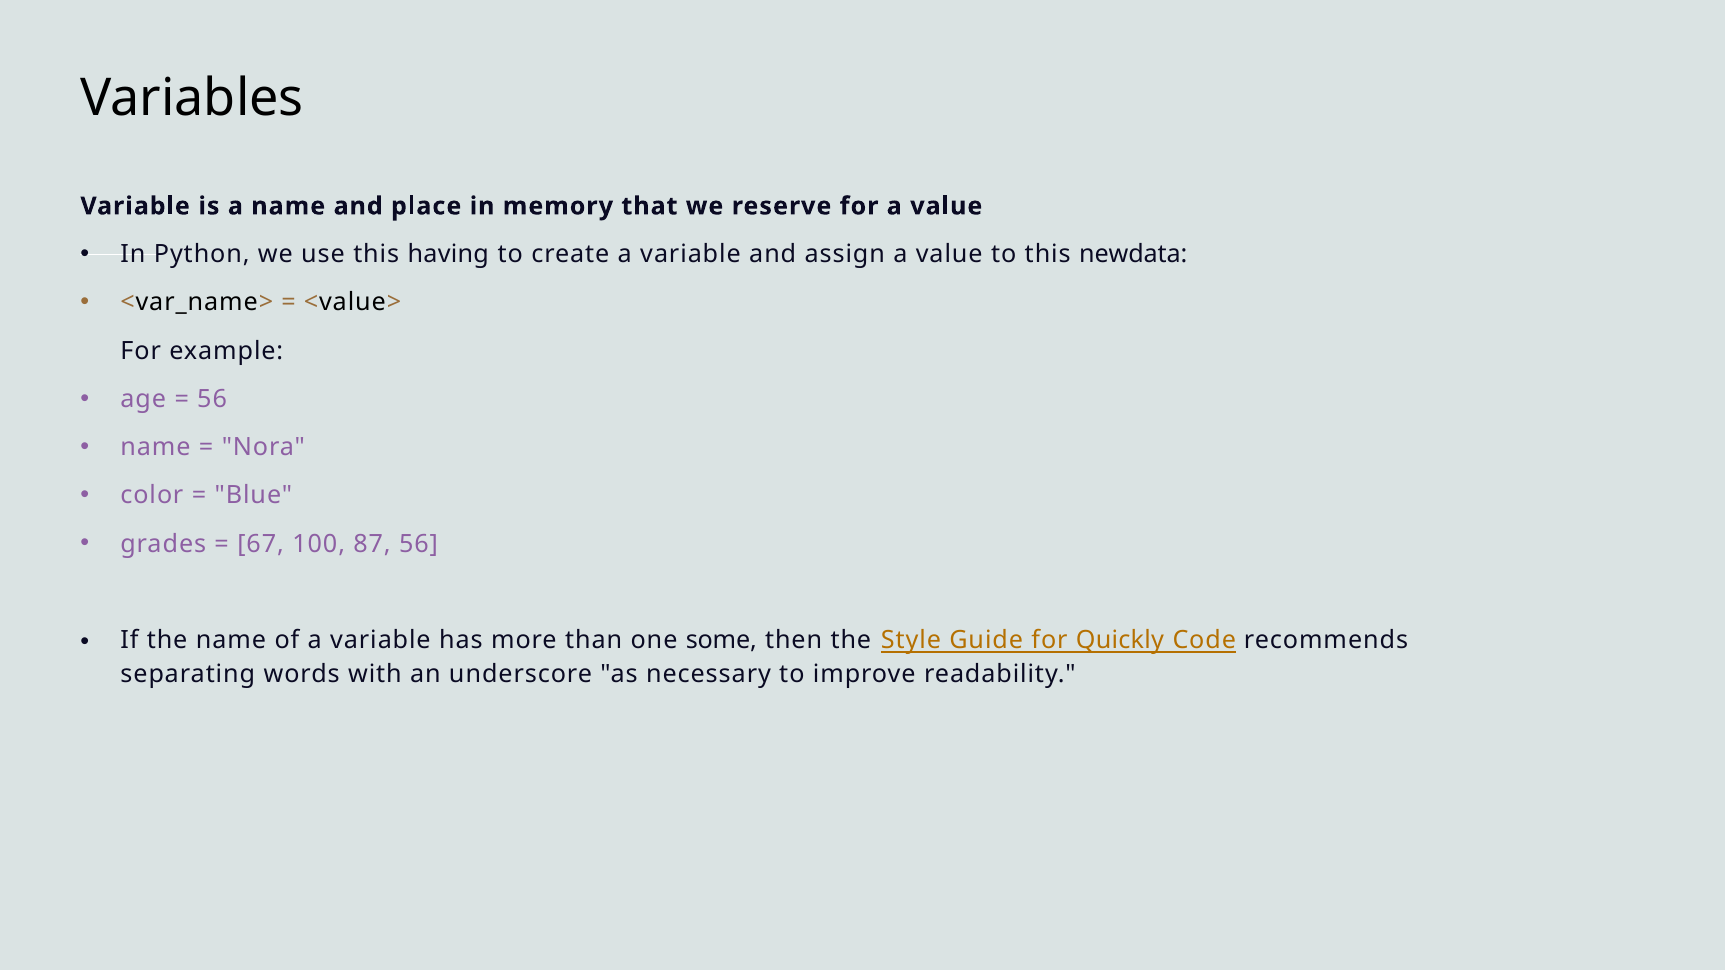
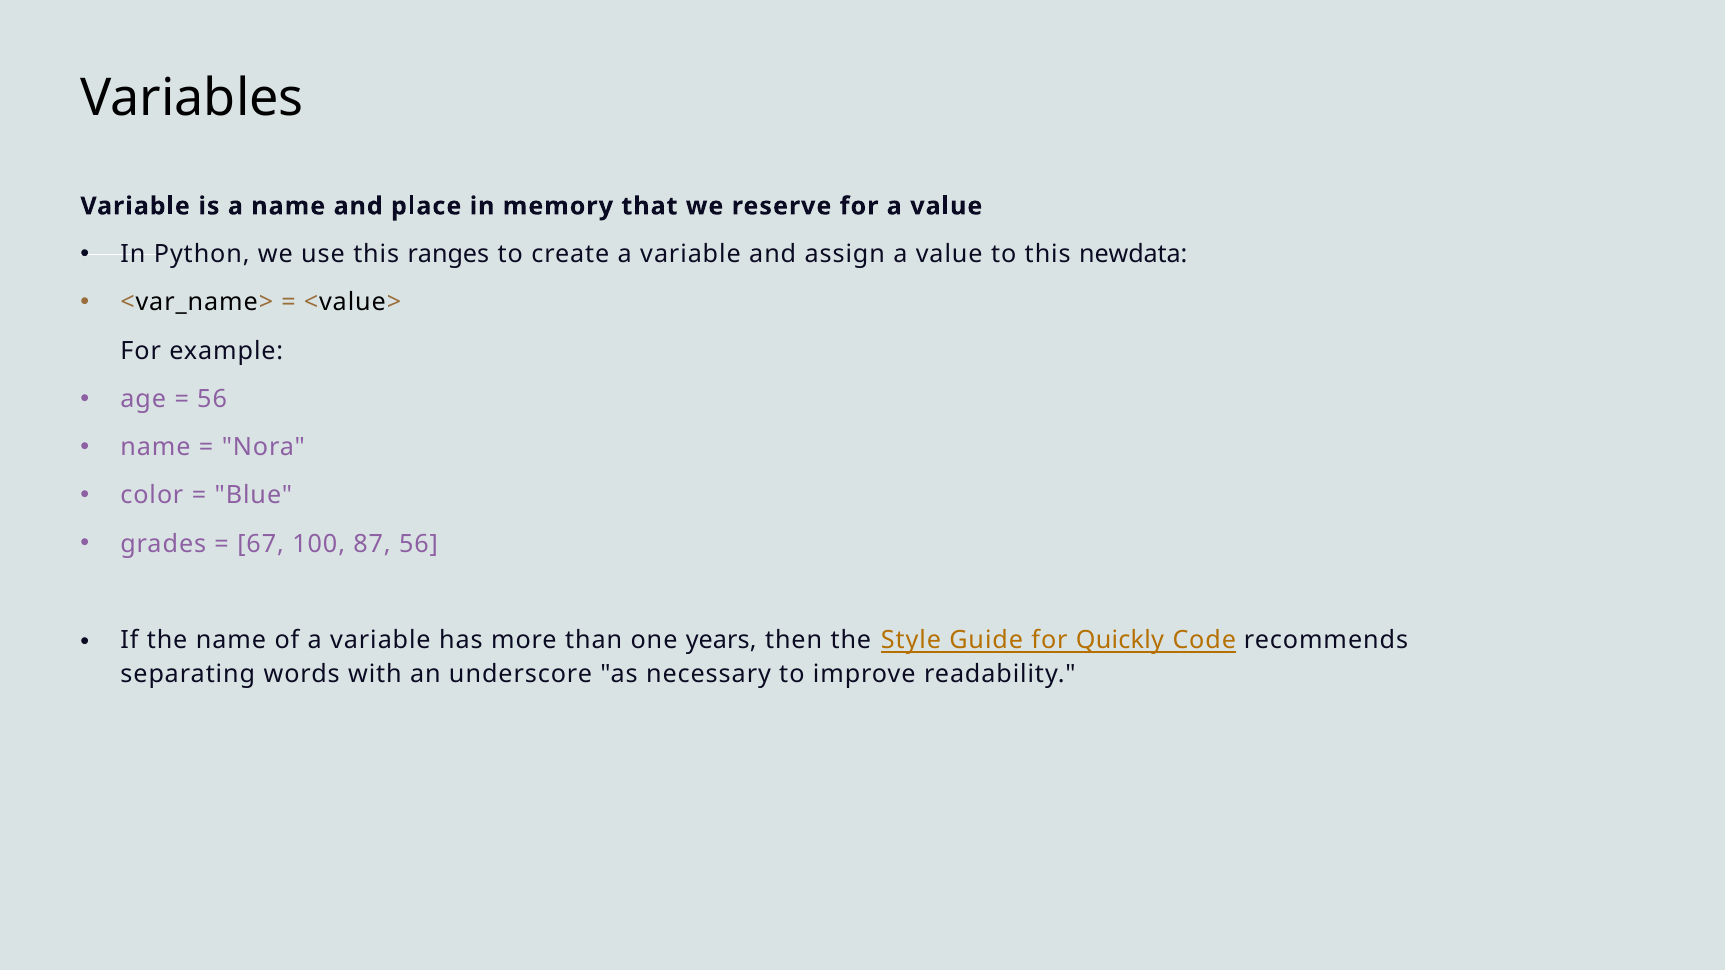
having: having -> ranges
some: some -> years
